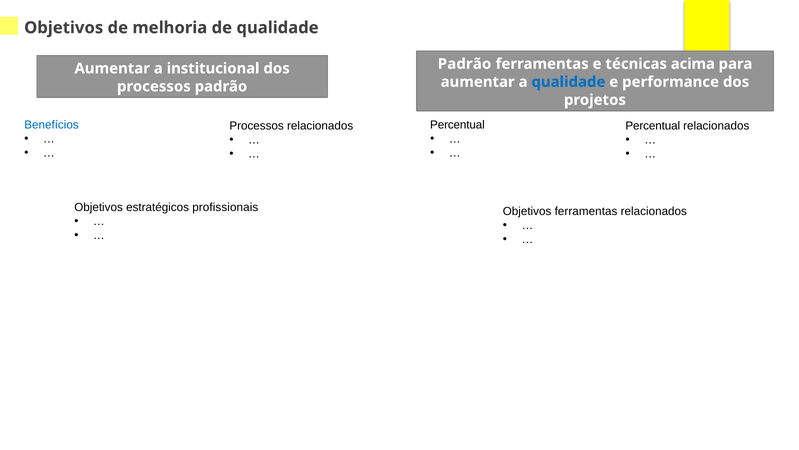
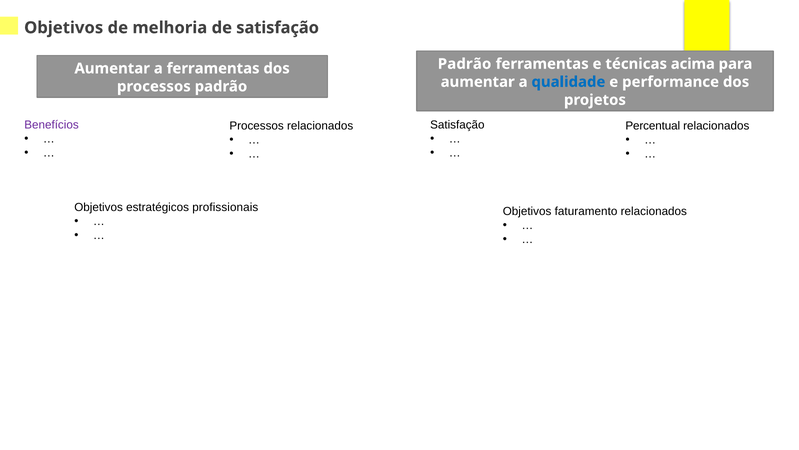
de qualidade: qualidade -> satisfação
a institucional: institucional -> ferramentas
Benefícios colour: blue -> purple
Percentual at (457, 125): Percentual -> Satisfação
Objetivos ferramentas: ferramentas -> faturamento
